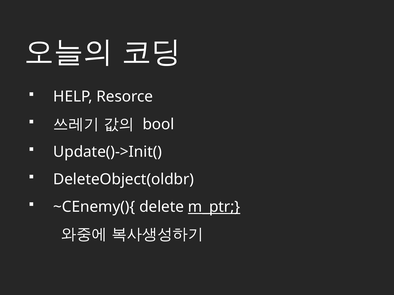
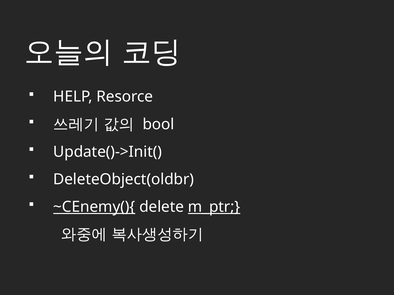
~CEnemy(){ underline: none -> present
